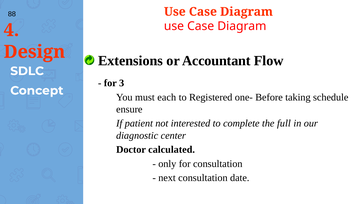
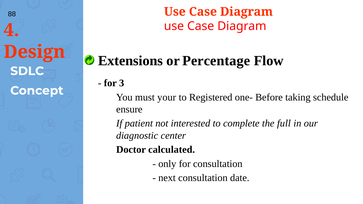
Accountant: Accountant -> Percentage
each: each -> your
